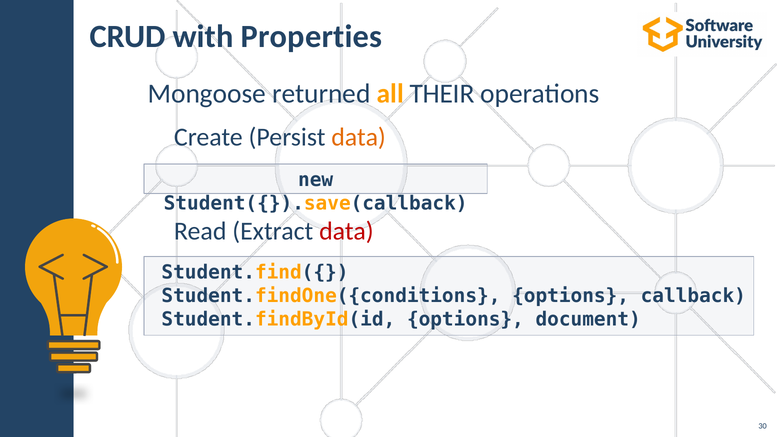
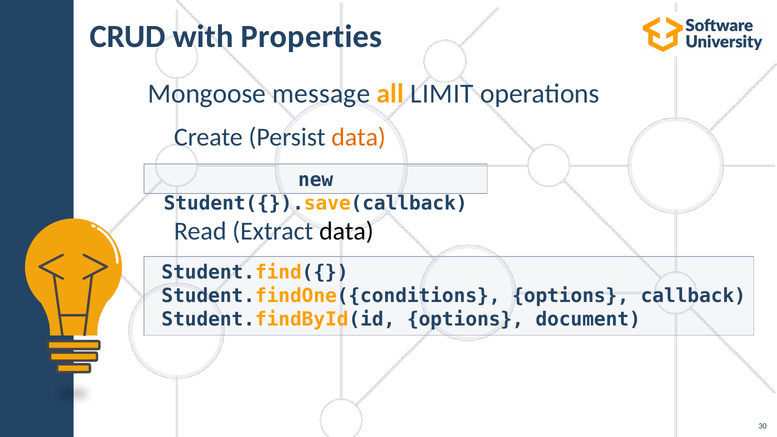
returned: returned -> message
THEIR: THEIR -> LIMIT
data at (346, 231) colour: red -> black
